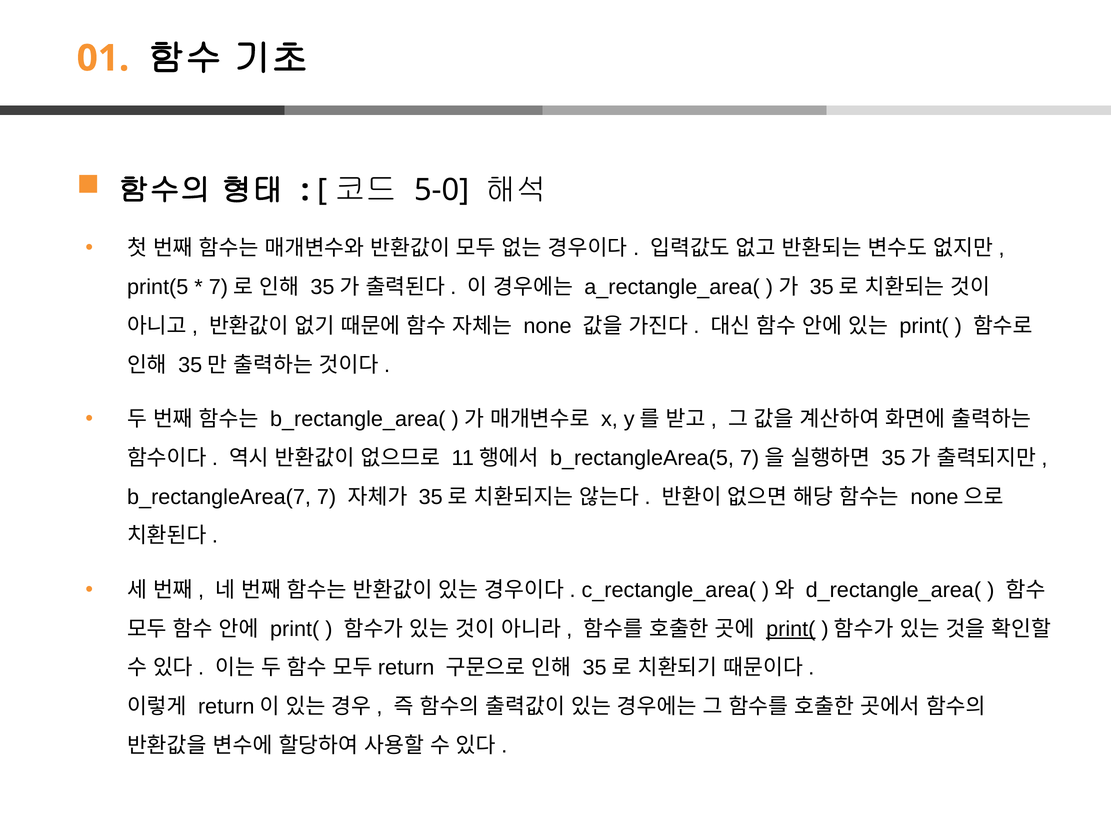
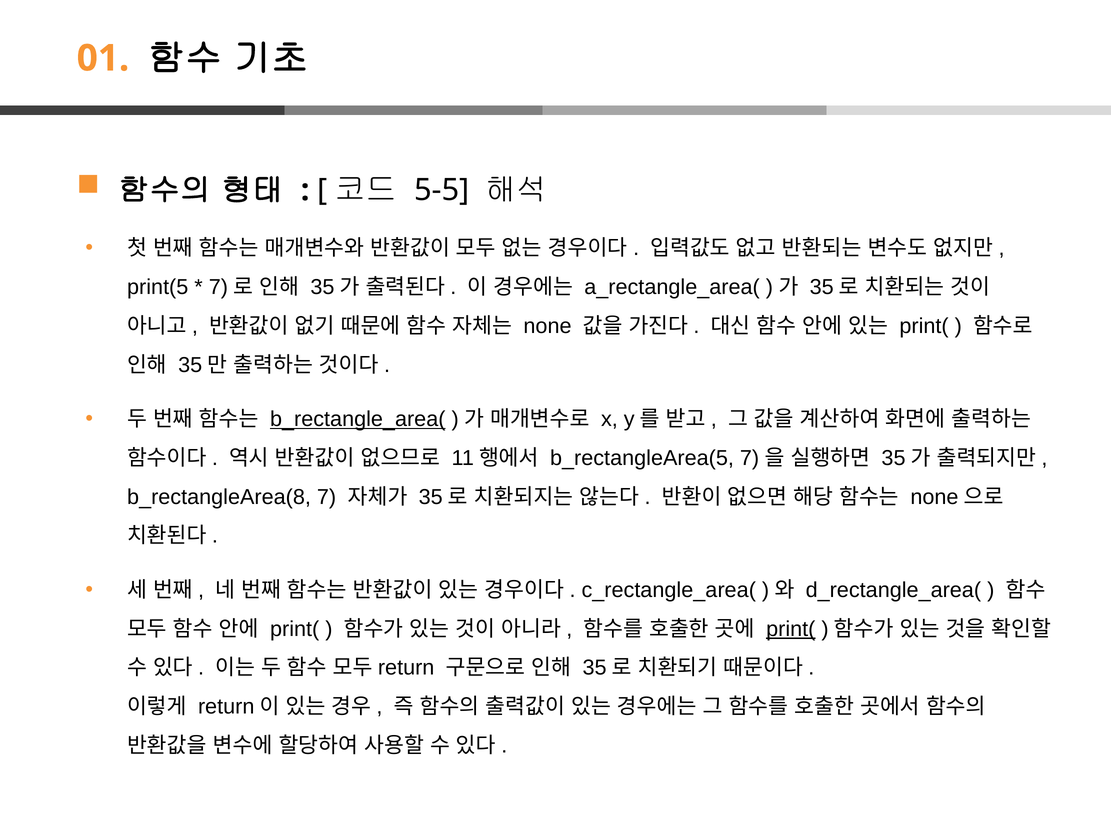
5-0: 5-0 -> 5-5
b_rectangle_area( underline: none -> present
b_rectangleArea(7: b_rectangleArea(7 -> b_rectangleArea(8
